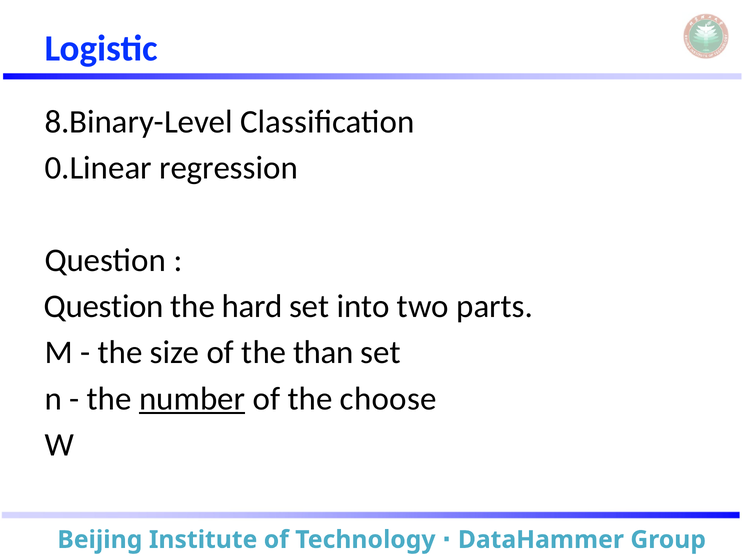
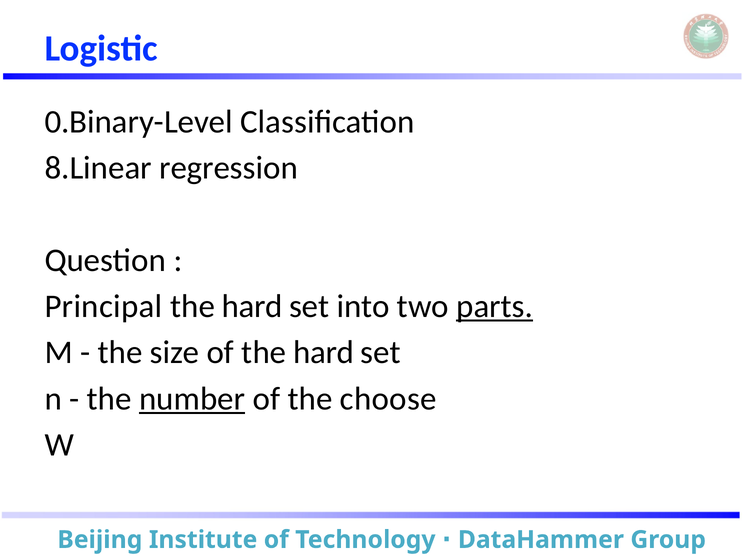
8.Binary-Level: 8.Binary-Level -> 0.Binary-Level
0.Linear: 0.Linear -> 8.Linear
Question at (104, 307): Question -> Principal
parts underline: none -> present
of the than: than -> hard
